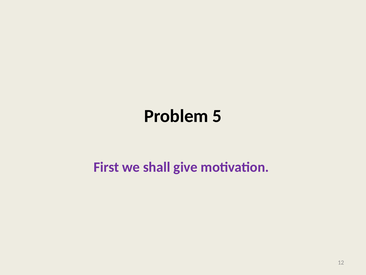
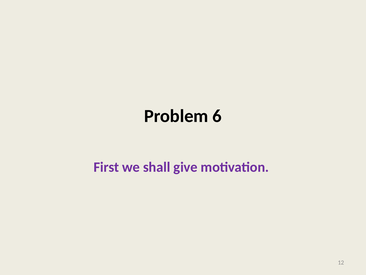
5: 5 -> 6
